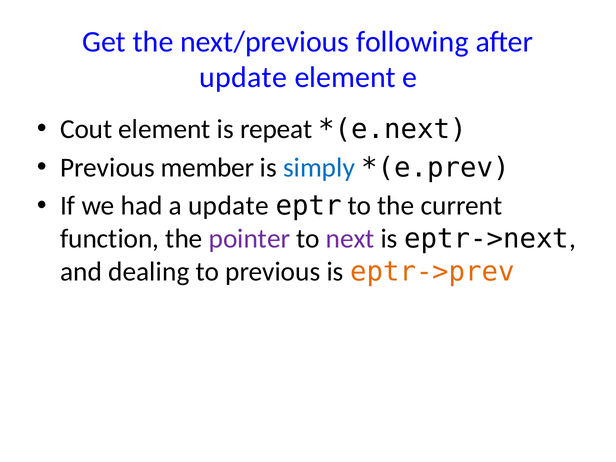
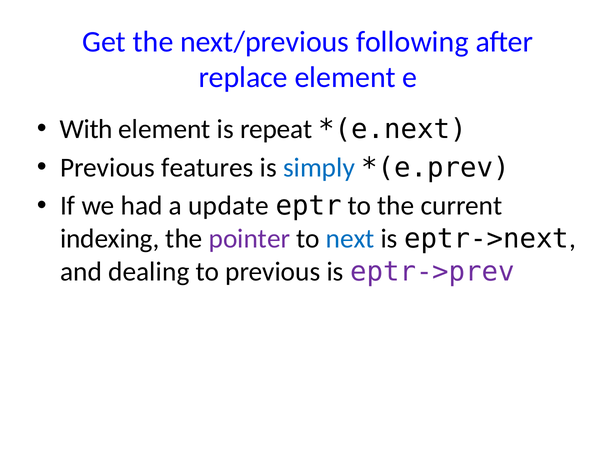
update at (243, 78): update -> replace
Cout: Cout -> With
member: member -> features
function: function -> indexing
next colour: purple -> blue
eptr->prev colour: orange -> purple
